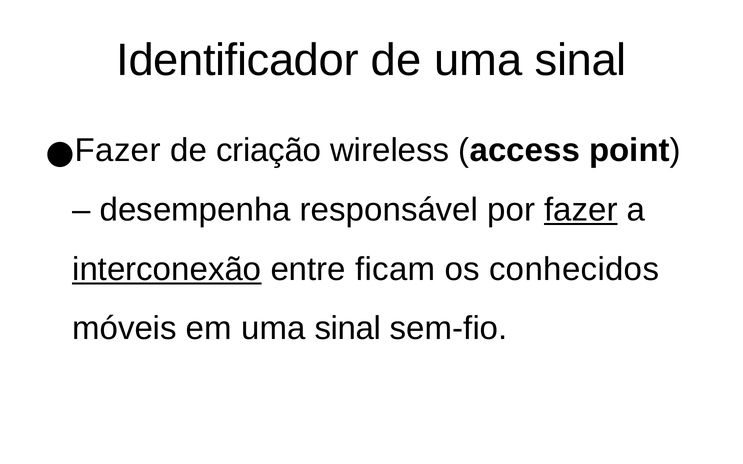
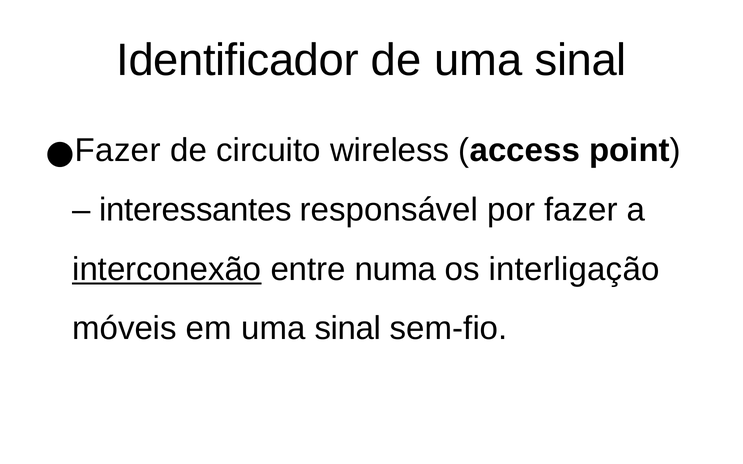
criação: criação -> circuito
desempenha: desempenha -> interessantes
fazer at (581, 210) underline: present -> none
ficam: ficam -> numa
conhecidos: conhecidos -> interligação
